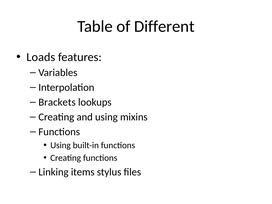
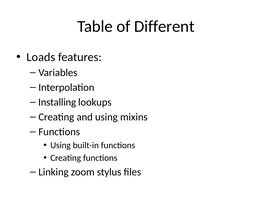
Brackets: Brackets -> Installing
items: items -> zoom
